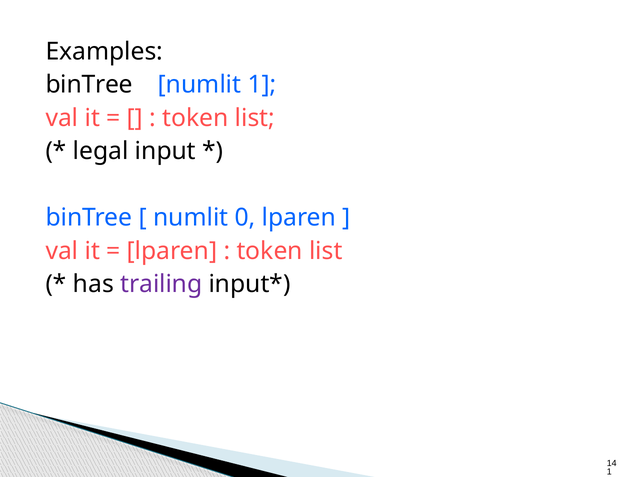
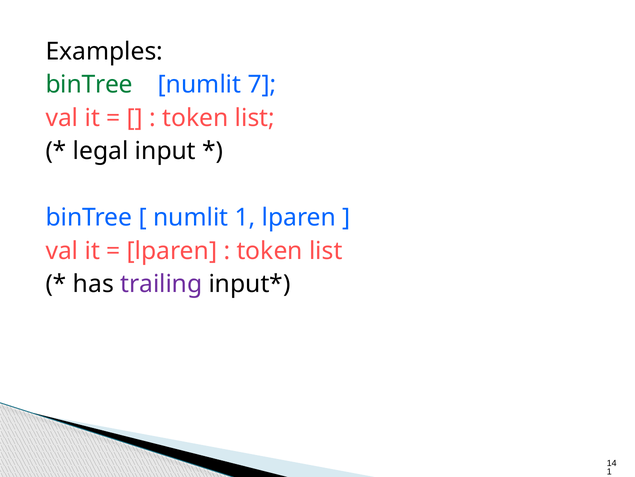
binTree at (89, 85) colour: black -> green
numlit 1: 1 -> 7
numlit 0: 0 -> 1
